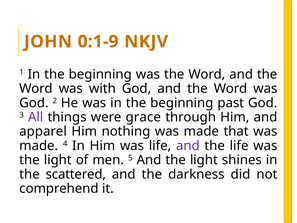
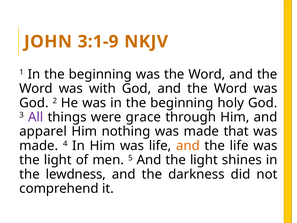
0:1-9: 0:1-9 -> 3:1-9
past: past -> holy
and at (188, 146) colour: purple -> orange
scattered: scattered -> lewdness
